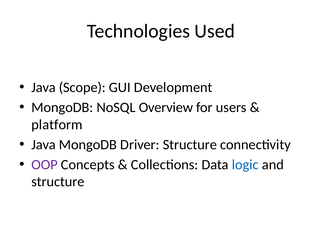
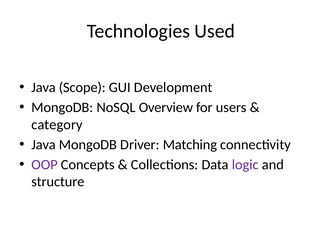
platform: platform -> category
Driver Structure: Structure -> Matching
logic colour: blue -> purple
